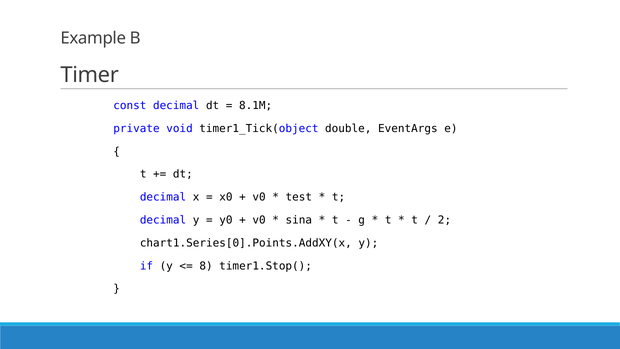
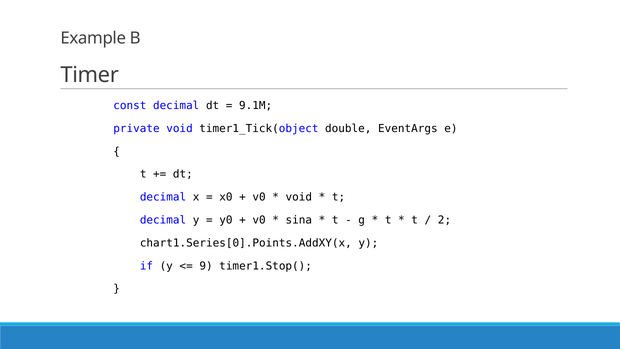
8.1M: 8.1M -> 9.1M
test at (299, 197): test -> void
8: 8 -> 9
